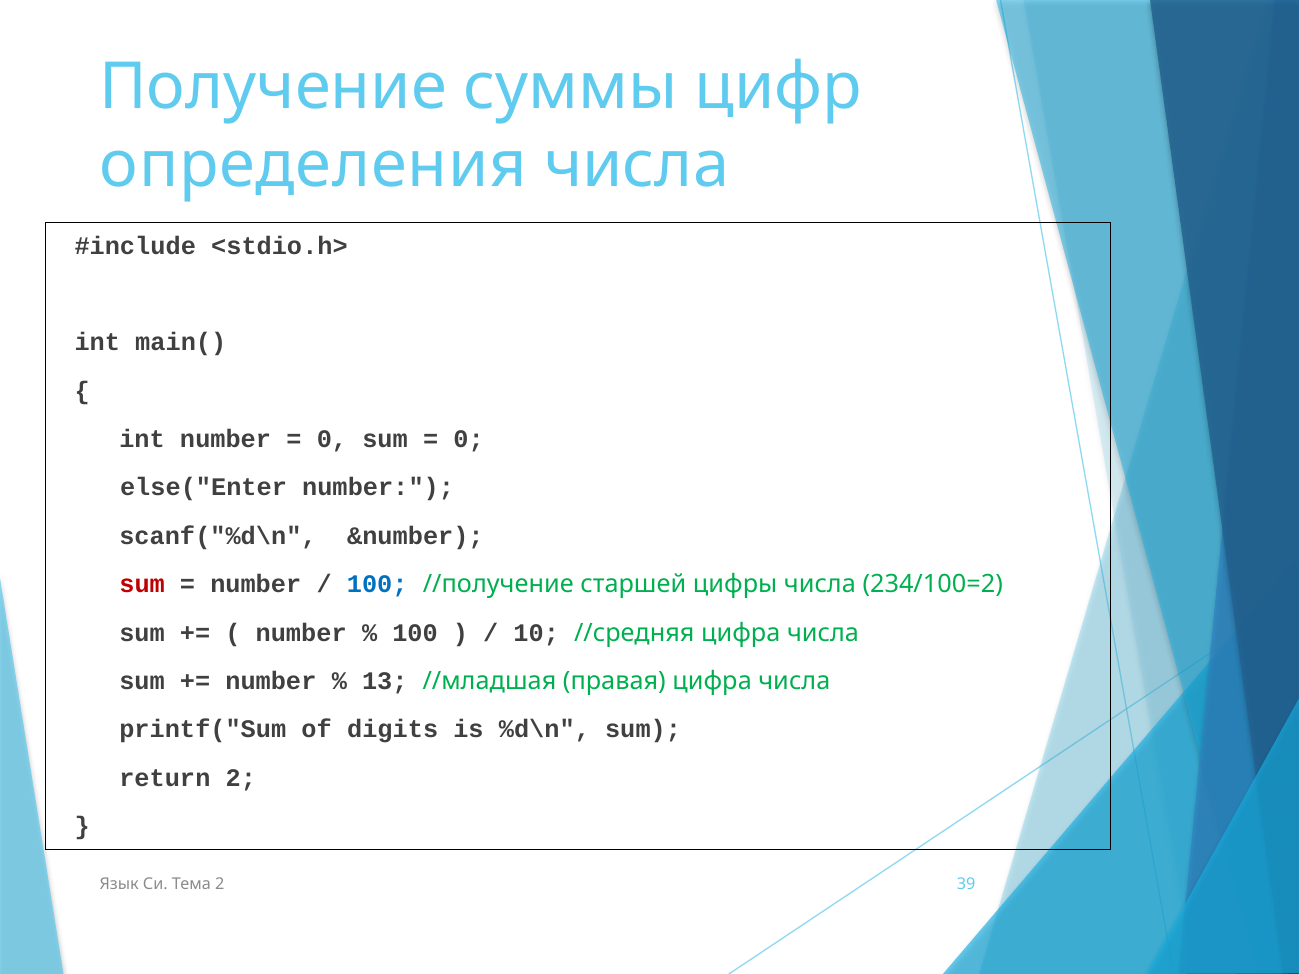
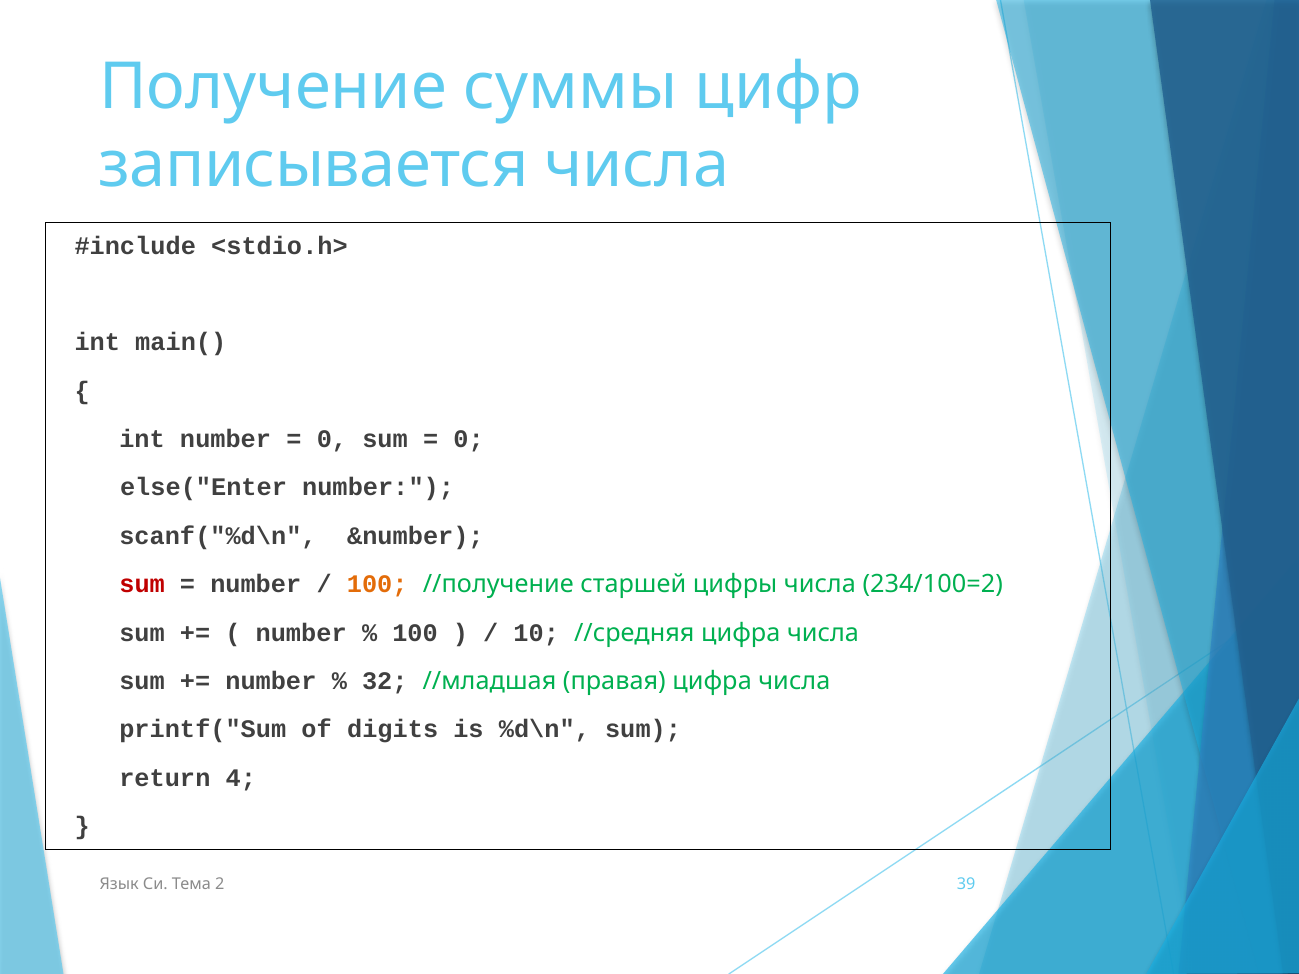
определения: определения -> записывается
100 at (377, 585) colour: blue -> orange
13: 13 -> 32
return 2: 2 -> 4
